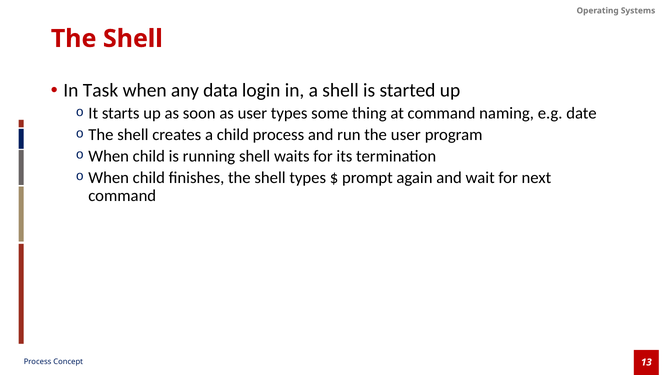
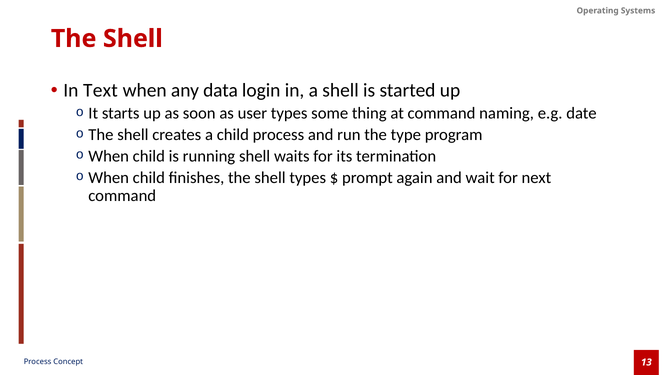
Task: Task -> Text
the user: user -> type
